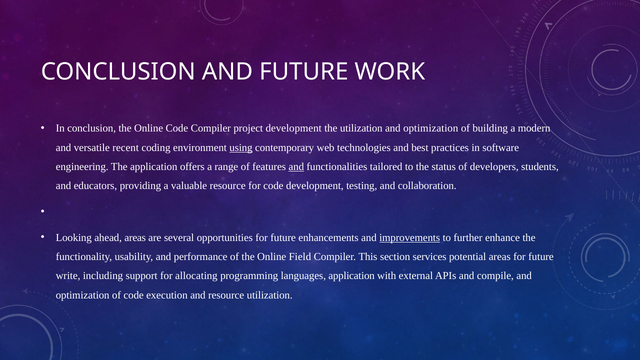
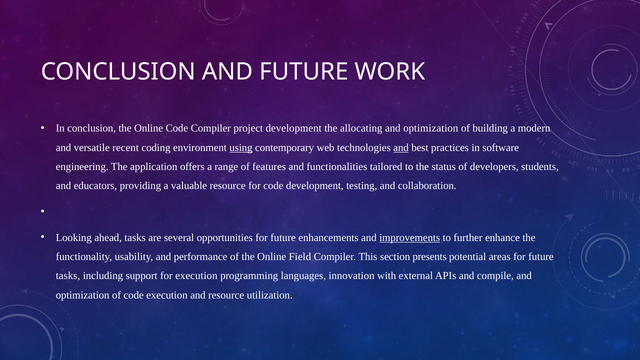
the utilization: utilization -> allocating
and at (401, 148) underline: none -> present
and at (296, 167) underline: present -> none
ahead areas: areas -> tasks
services: services -> presents
write at (68, 276): write -> tasks
for allocating: allocating -> execution
languages application: application -> innovation
